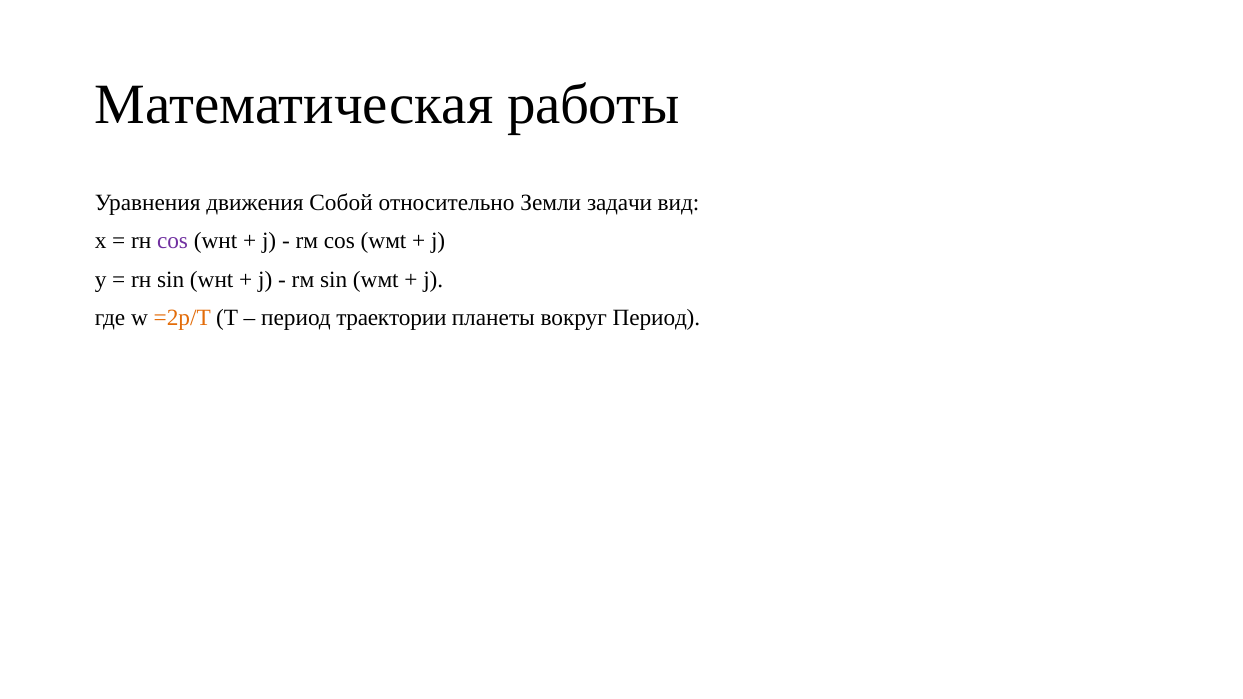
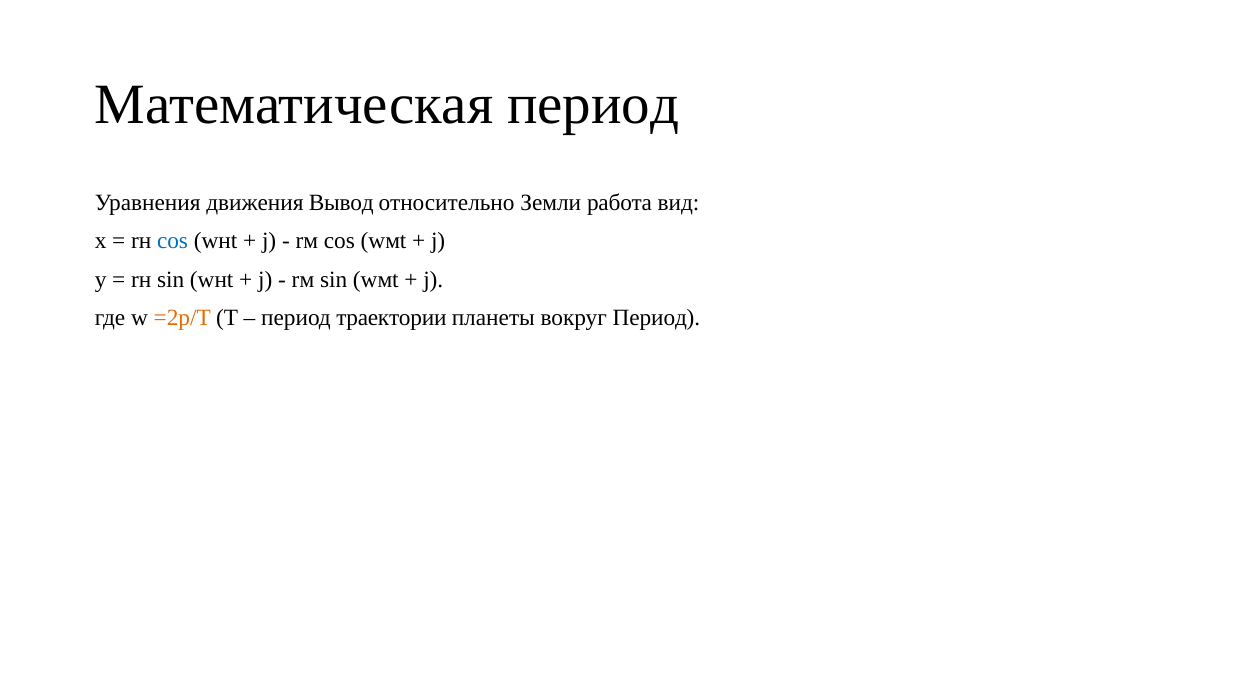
Математическая работы: работы -> период
Собой: Собой -> Вывод
задачи: задачи -> работа
cos at (173, 241) colour: purple -> blue
